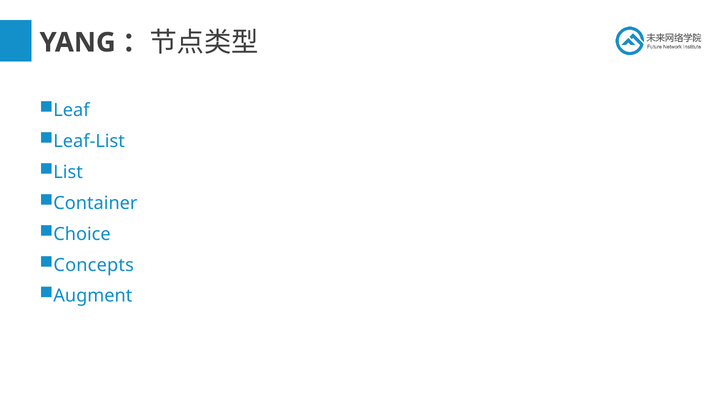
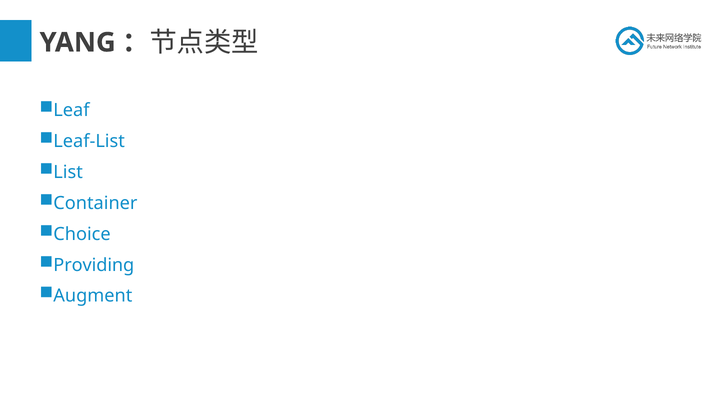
Concepts: Concepts -> Providing
